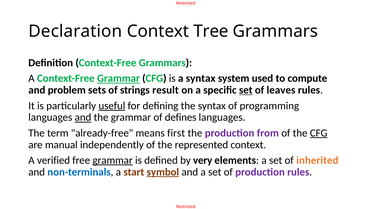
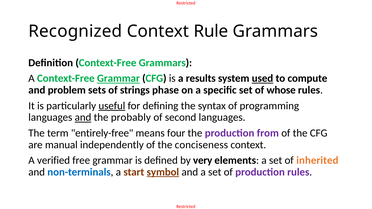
Declaration: Declaration -> Recognized
Tree: Tree -> Rule
a syntax: syntax -> results
used underline: none -> present
result: result -> phase
set at (246, 90) underline: present -> none
leaves: leaves -> whose
the grammar: grammar -> probably
defines: defines -> second
already-free: already-free -> entirely-free
first: first -> four
CFG at (319, 133) underline: present -> none
represented: represented -> conciseness
grammar at (113, 160) underline: present -> none
